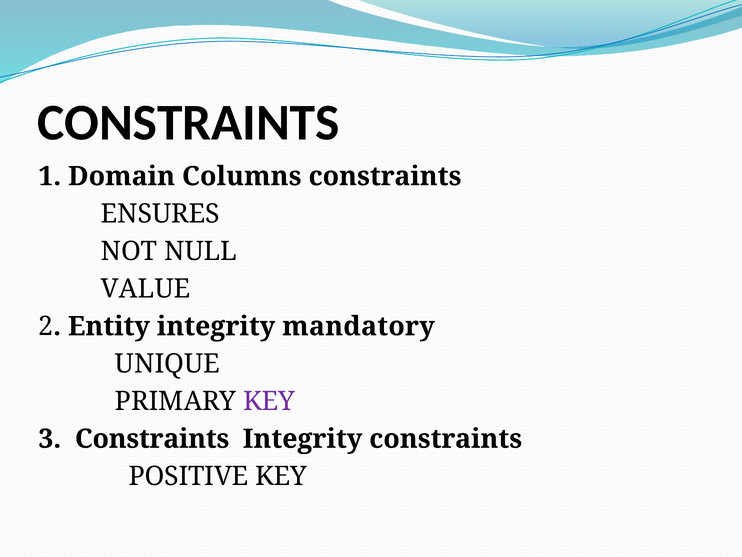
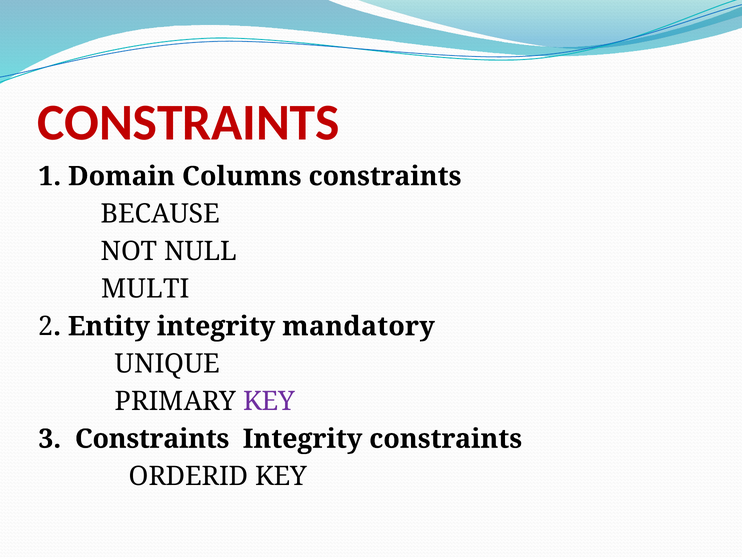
CONSTRAINTS at (188, 123) colour: black -> red
ENSURES: ENSURES -> BECAUSE
VALUE: VALUE -> MULTI
POSITIVE: POSITIVE -> ORDERID
